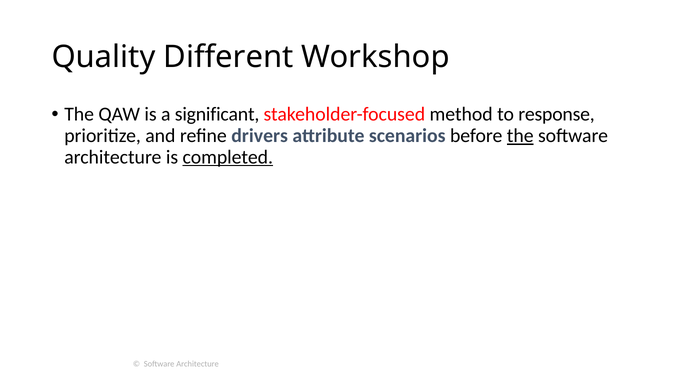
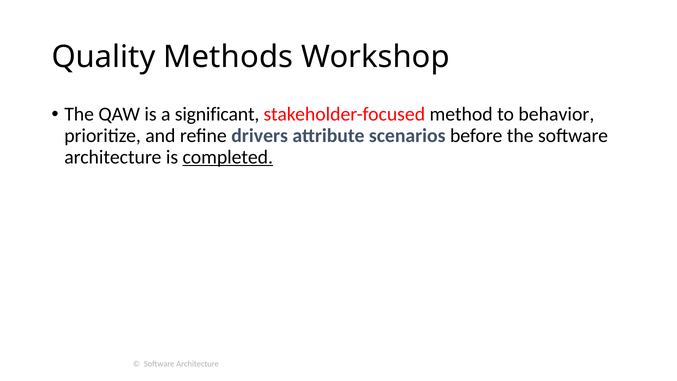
Different: Different -> Methods
response: response -> behavior
the at (520, 136) underline: present -> none
